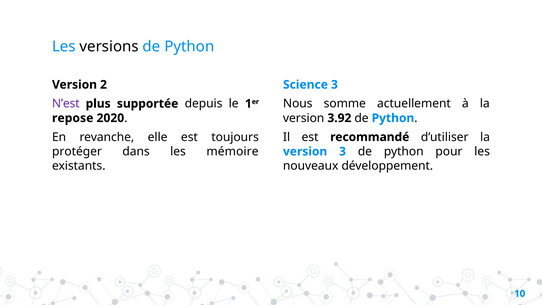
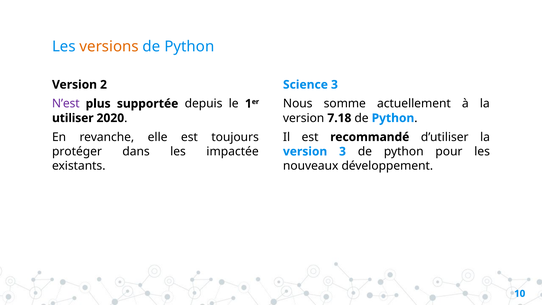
versions colour: black -> orange
3.92: 3.92 -> 7.18
repose: repose -> utiliser
mémoire: mémoire -> impactée
